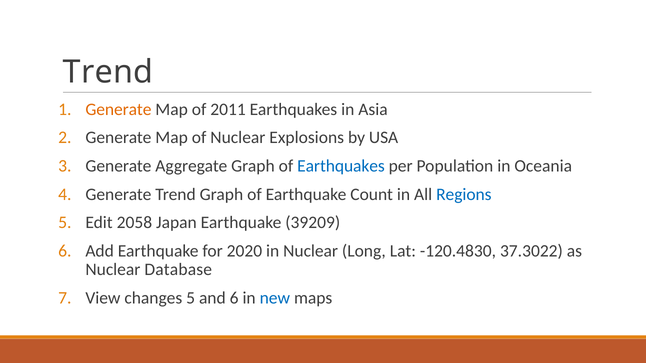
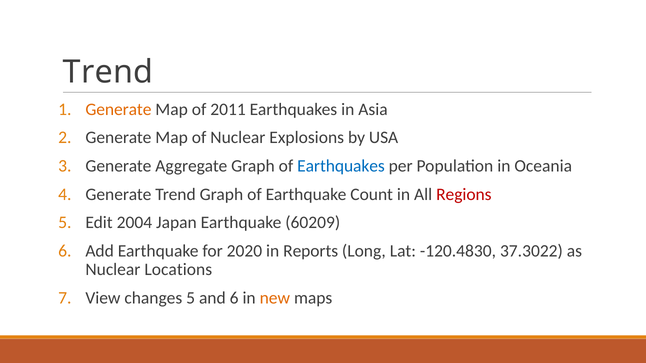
Regions colour: blue -> red
2058: 2058 -> 2004
39209: 39209 -> 60209
in Nuclear: Nuclear -> Reports
Database: Database -> Locations
new colour: blue -> orange
